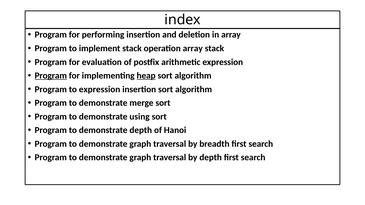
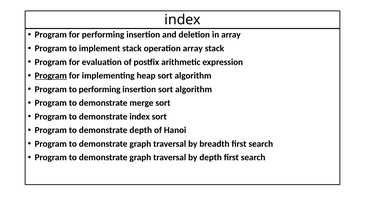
heap underline: present -> none
to expression: expression -> performing
demonstrate using: using -> index
